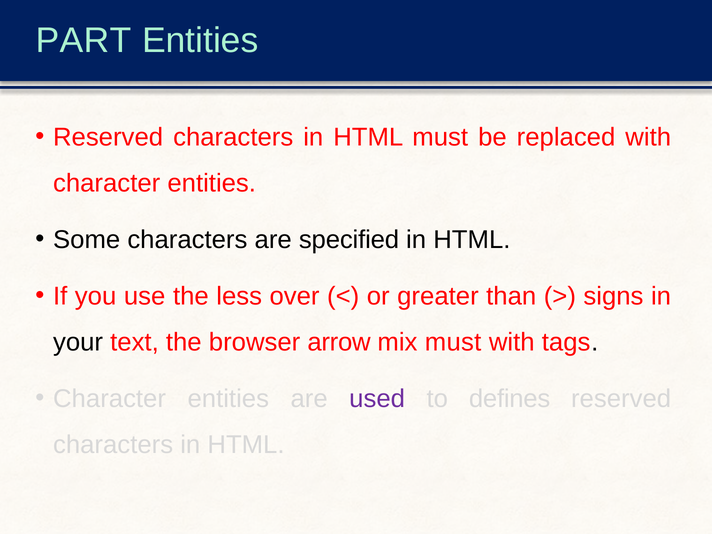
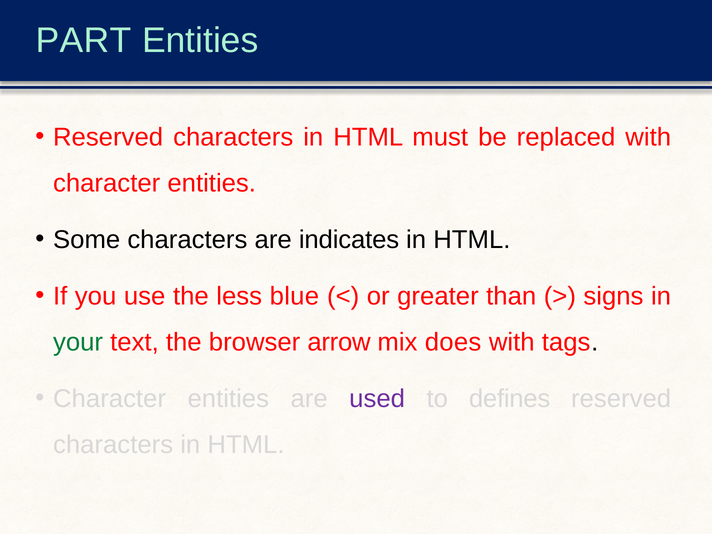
specified: specified -> indicates
over: over -> blue
your colour: black -> green
mix must: must -> does
